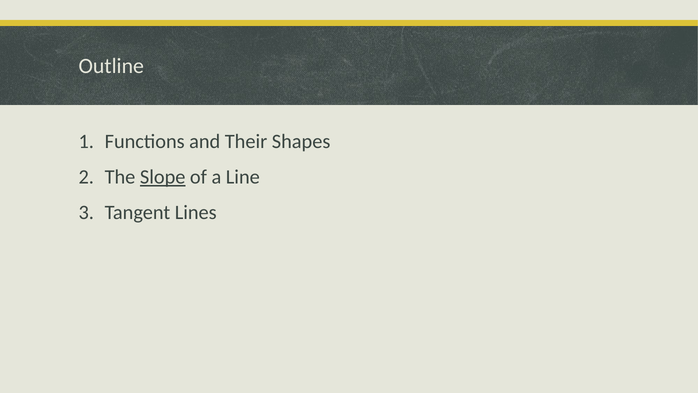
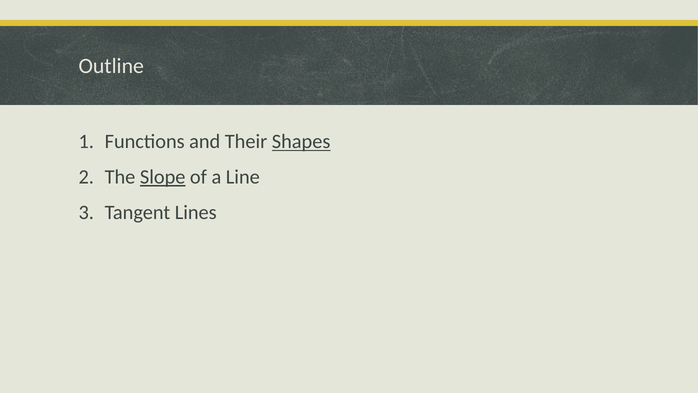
Shapes underline: none -> present
